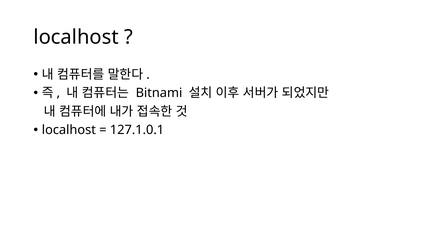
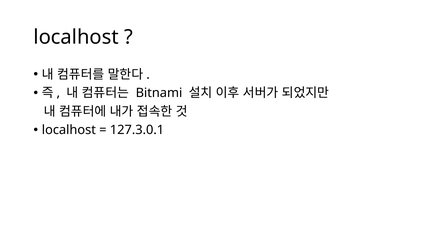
127.1.0.1: 127.1.0.1 -> 127.3.0.1
